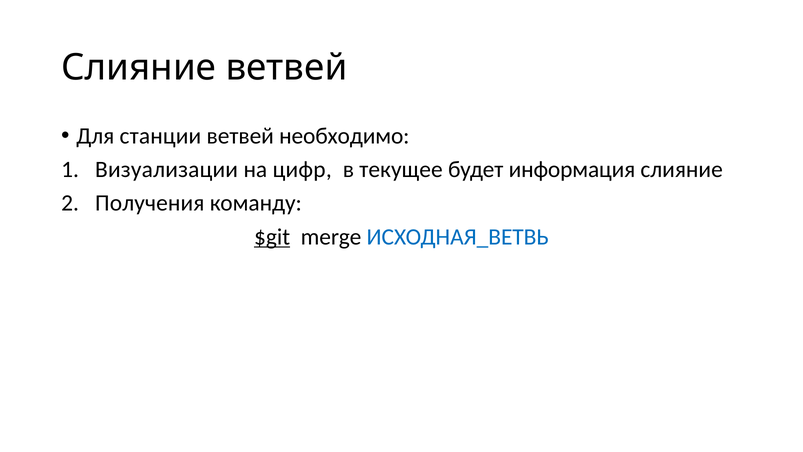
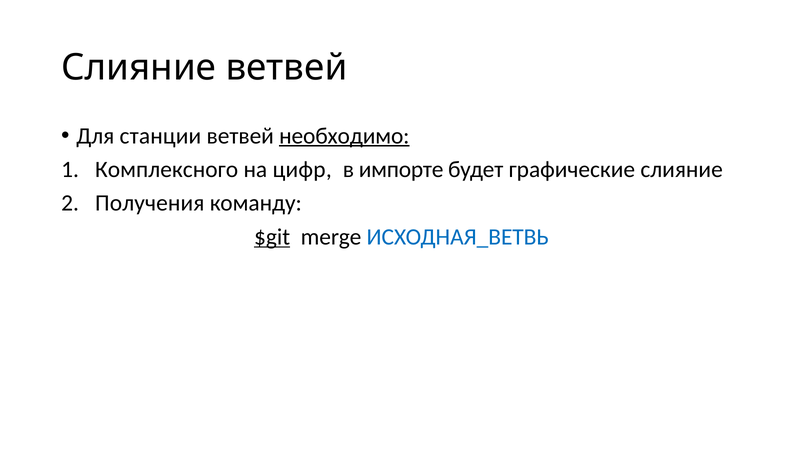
необходимо underline: none -> present
Визуализации: Визуализации -> Комплексного
текущее: текущее -> импорте
информация: информация -> графические
